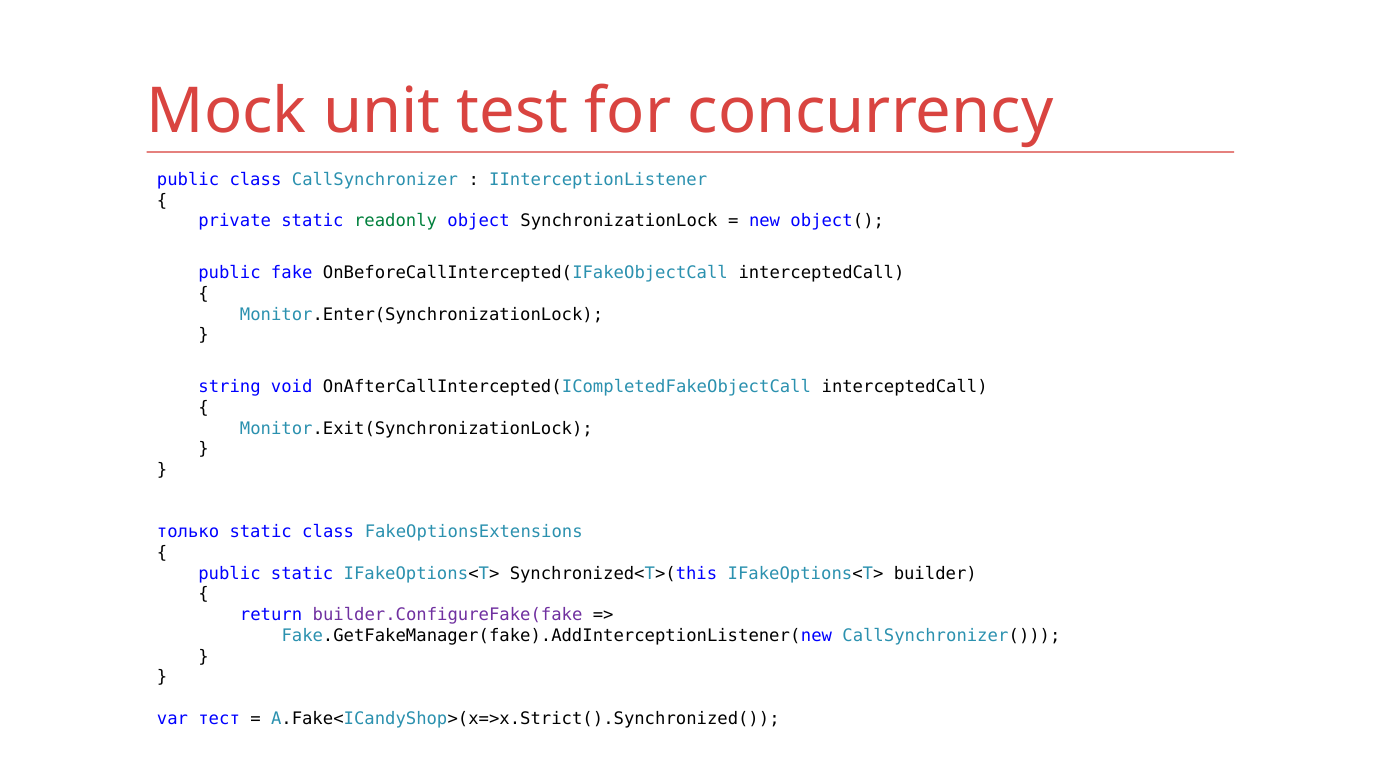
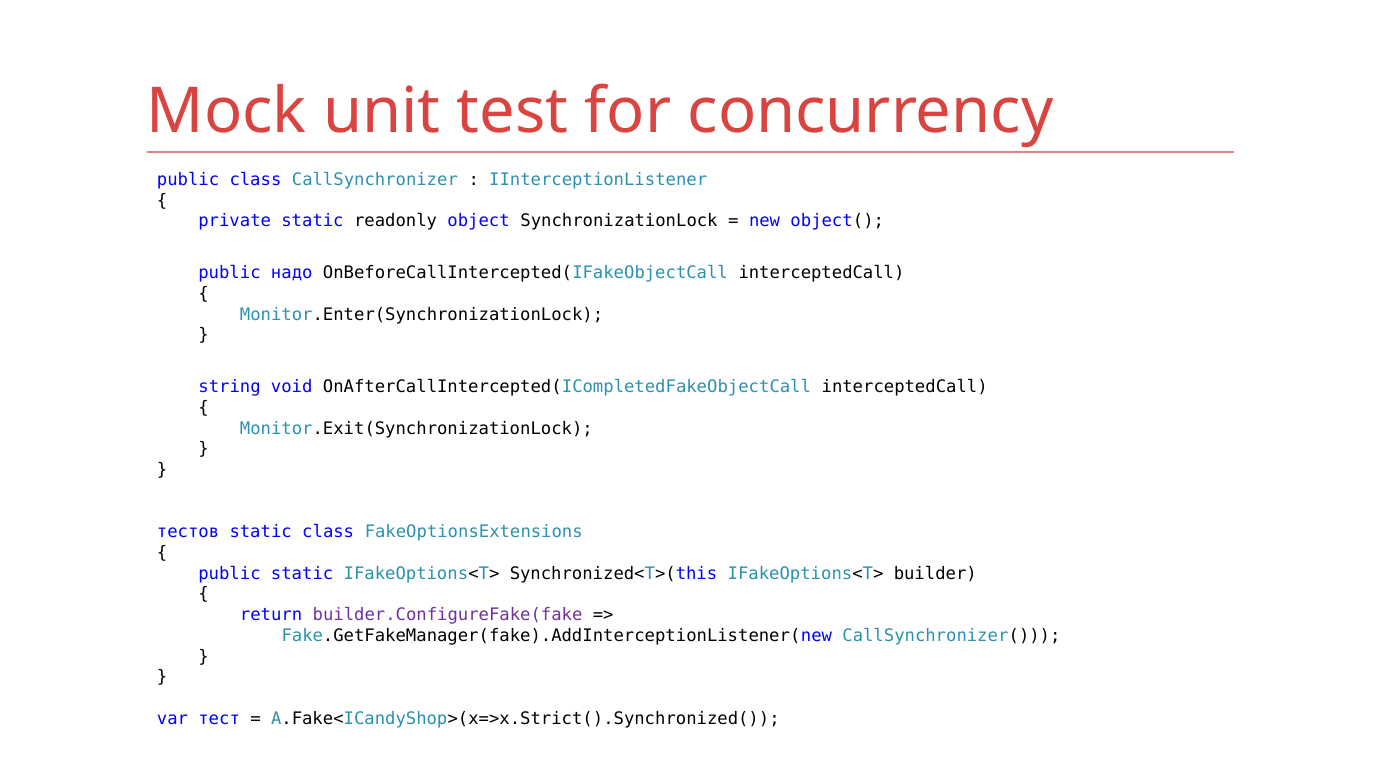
readonly colour: green -> black
fake: fake -> надо
только: только -> тестов
